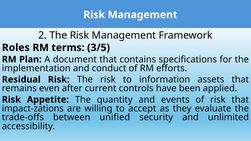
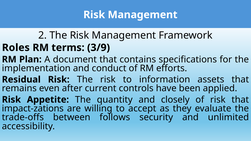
3/5: 3/5 -> 3/9
events: events -> closely
unified: unified -> follows
